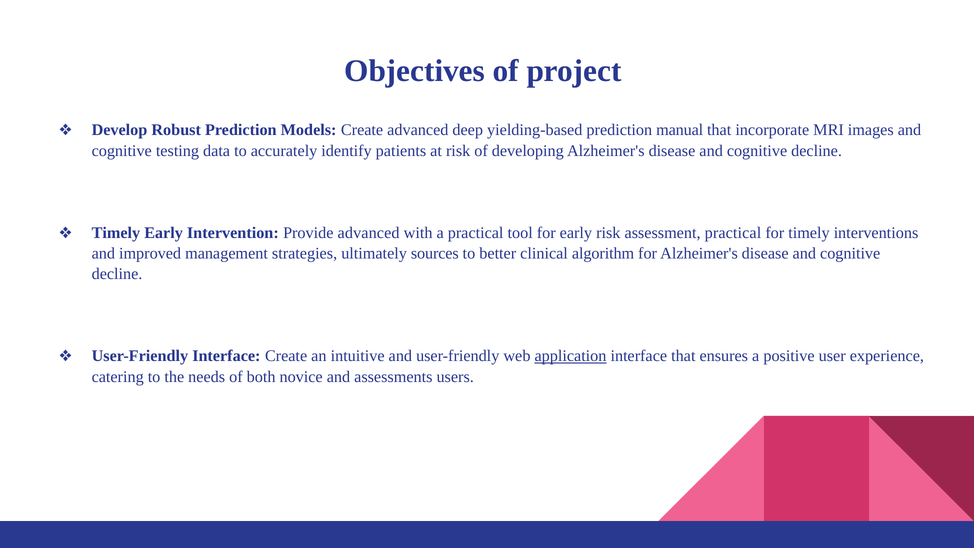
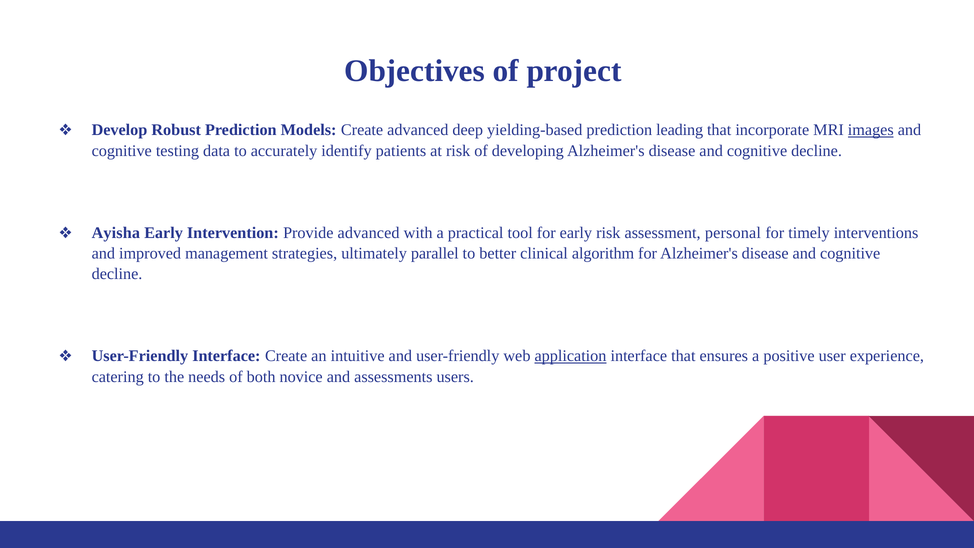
manual: manual -> leading
images underline: none -> present
Timely at (116, 233): Timely -> Ayisha
assessment practical: practical -> personal
sources: sources -> parallel
